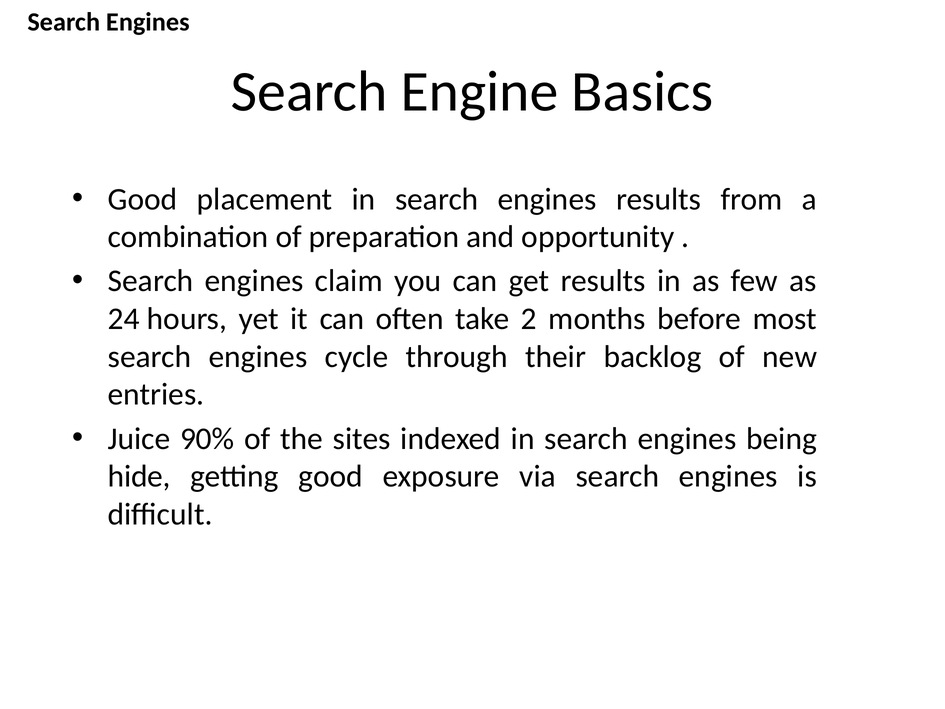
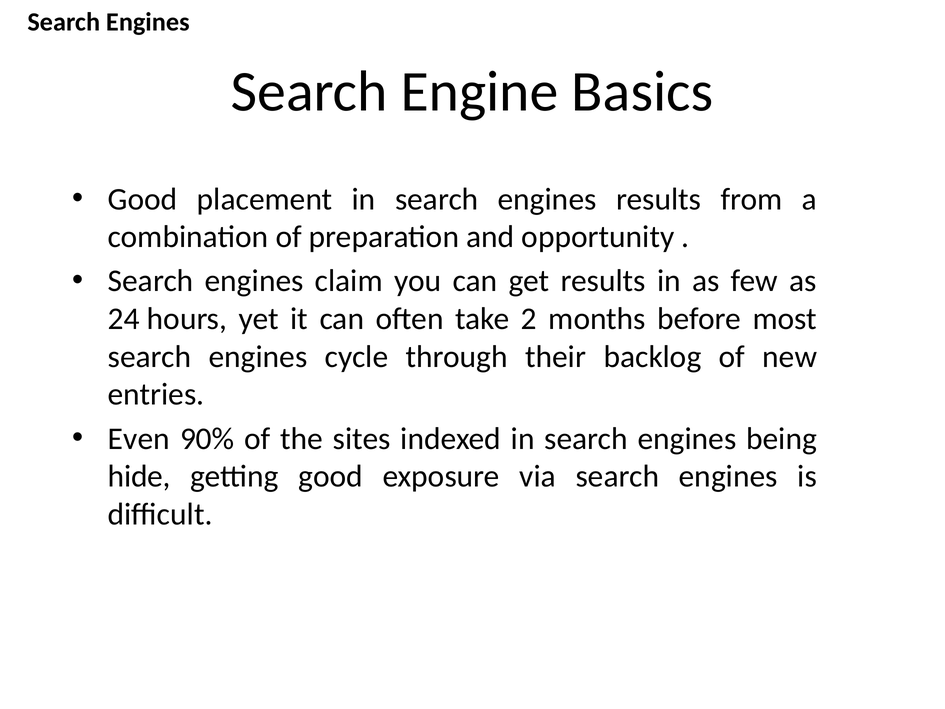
Juice: Juice -> Even
